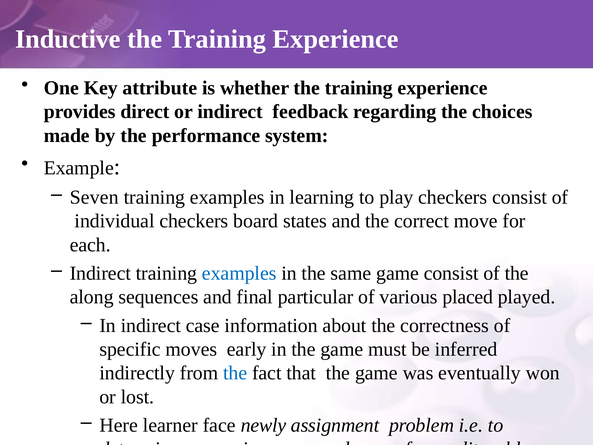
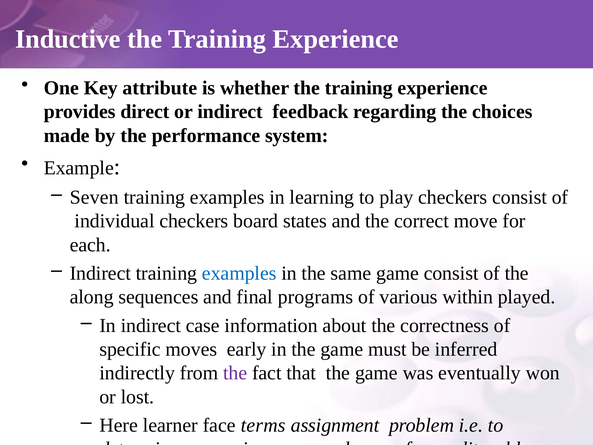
particular: particular -> programs
placed: placed -> within
the at (235, 373) colour: blue -> purple
newly: newly -> terms
